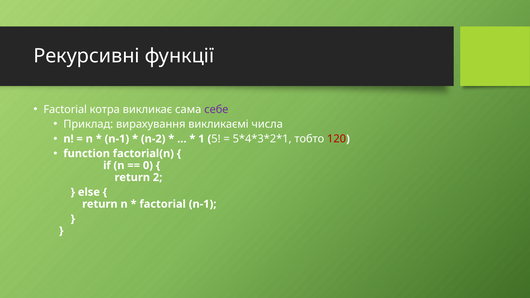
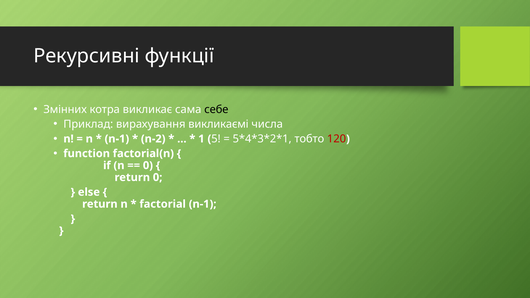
Factorial at (65, 109): Factorial -> Змінних
себе colour: purple -> black
return 2: 2 -> 0
